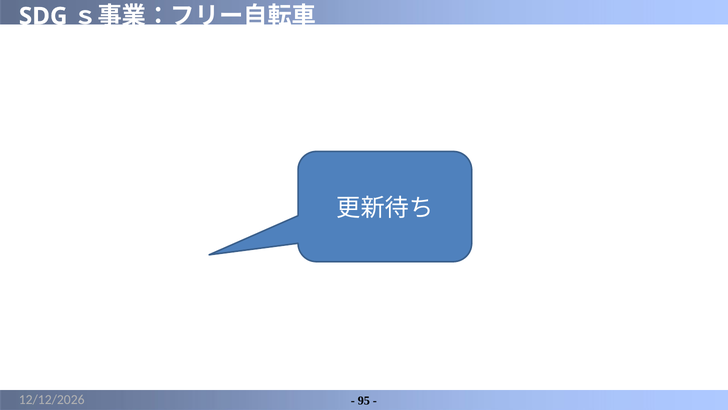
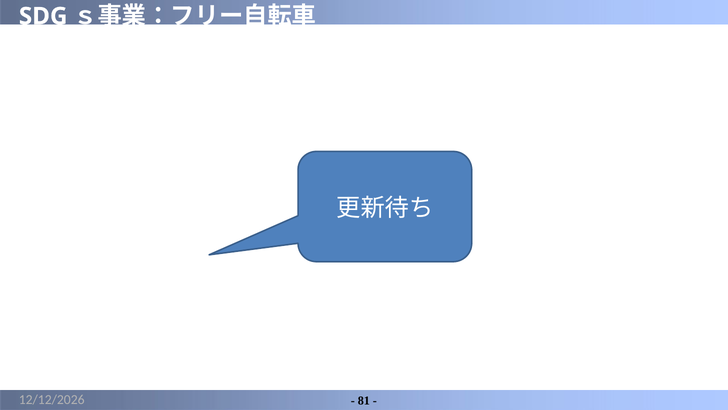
95: 95 -> 81
